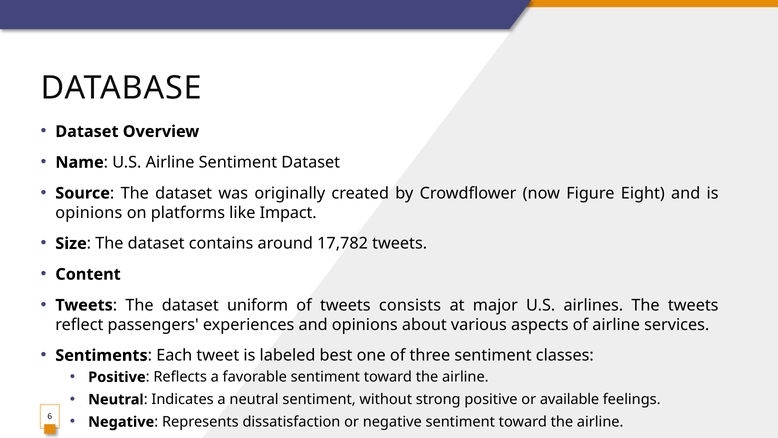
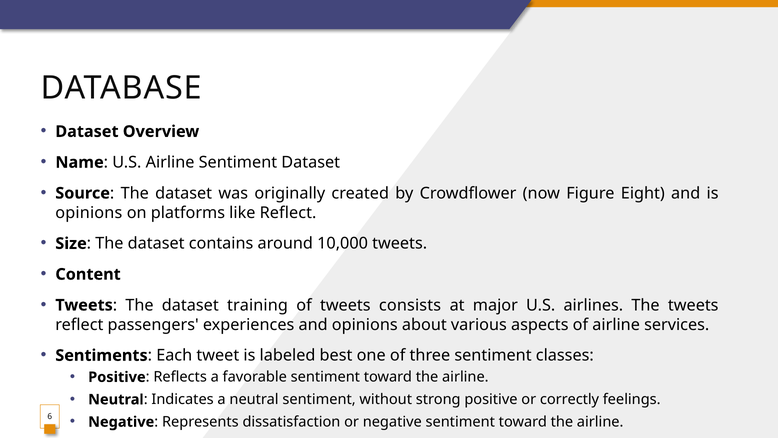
like Impact: Impact -> Reflect
17,782: 17,782 -> 10,000
uniform: uniform -> training
available: available -> correctly
